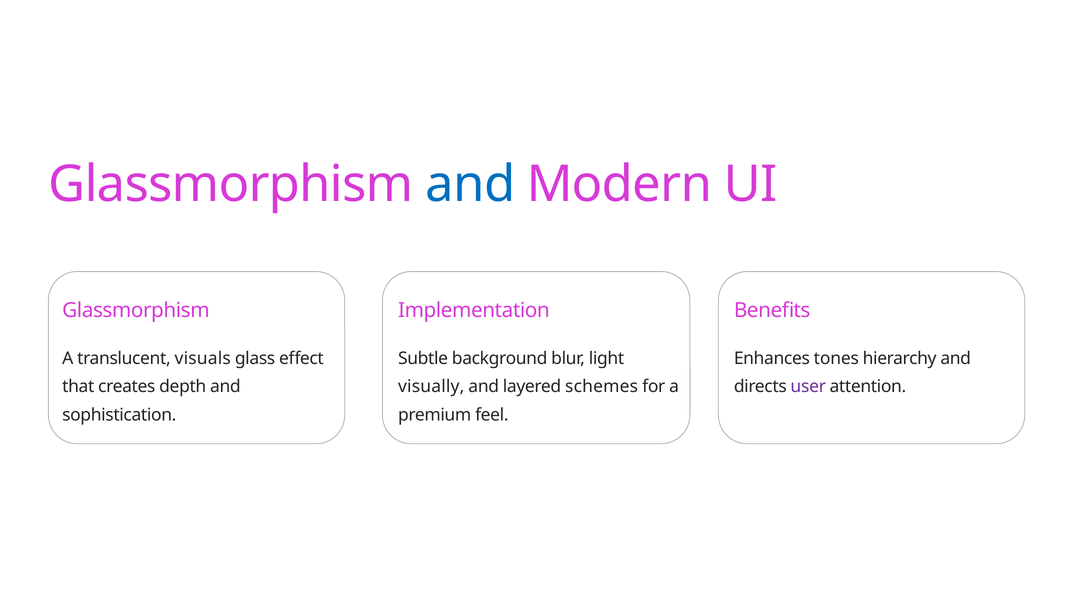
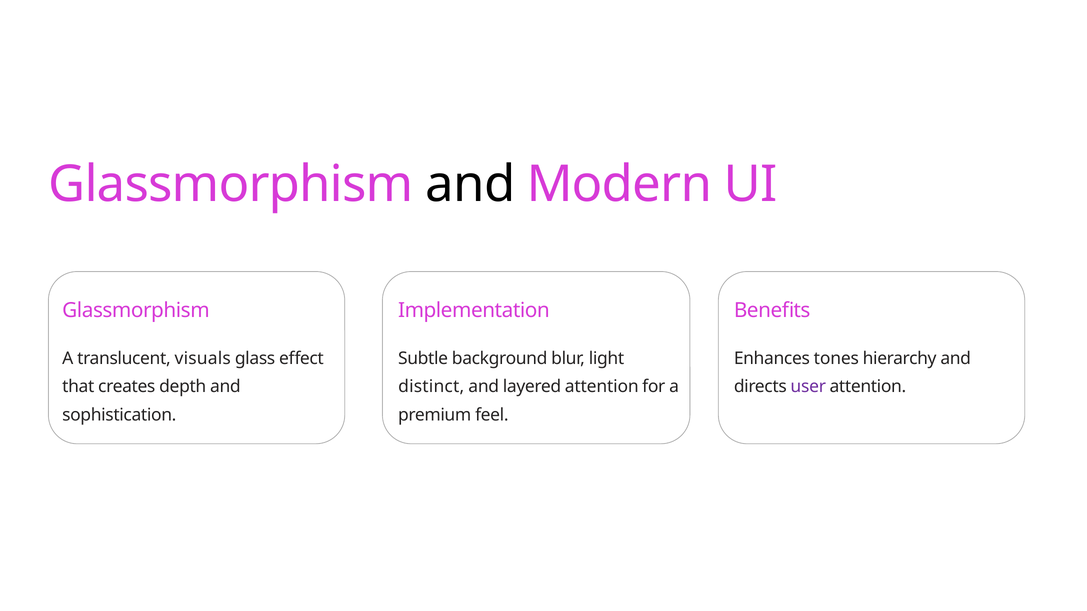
and at (470, 184) colour: blue -> black
visually: visually -> distinct
layered schemes: schemes -> attention
